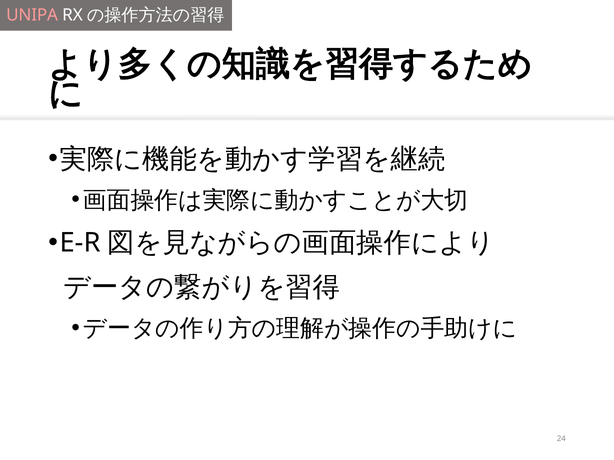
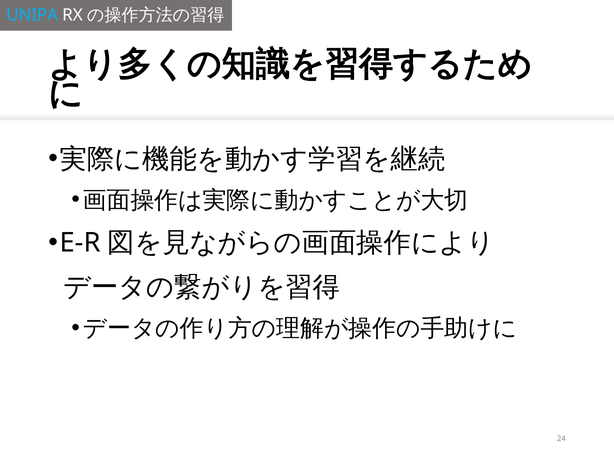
UNIPA colour: pink -> light blue
